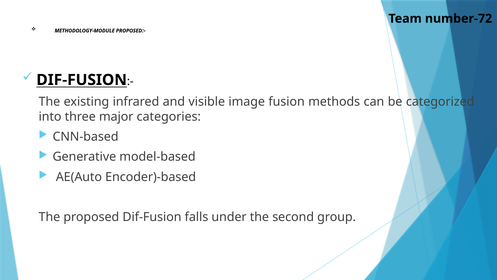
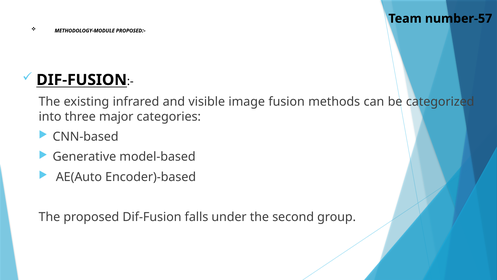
number-72: number-72 -> number-57
